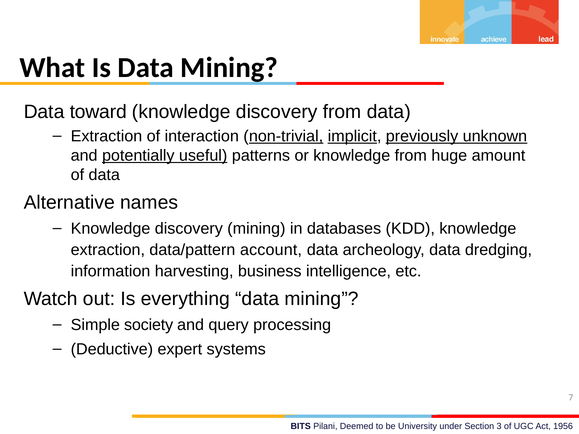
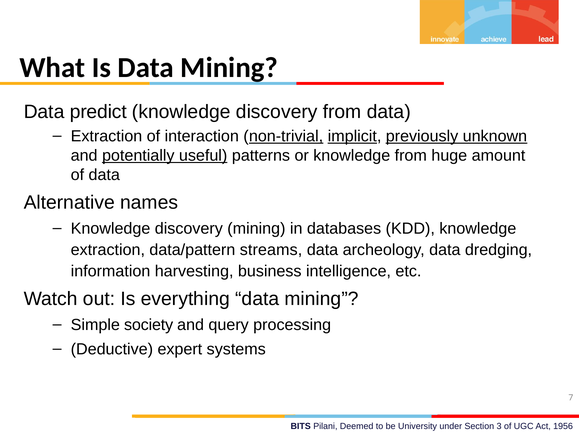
toward: toward -> predict
account: account -> streams
